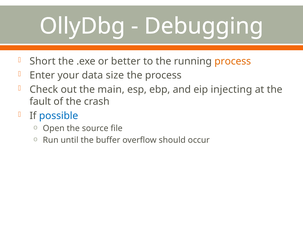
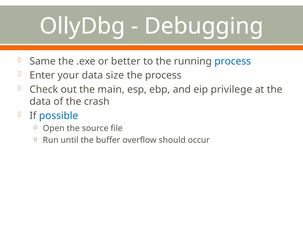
Short: Short -> Same
process at (233, 61) colour: orange -> blue
injecting: injecting -> privilege
fault at (40, 102): fault -> data
